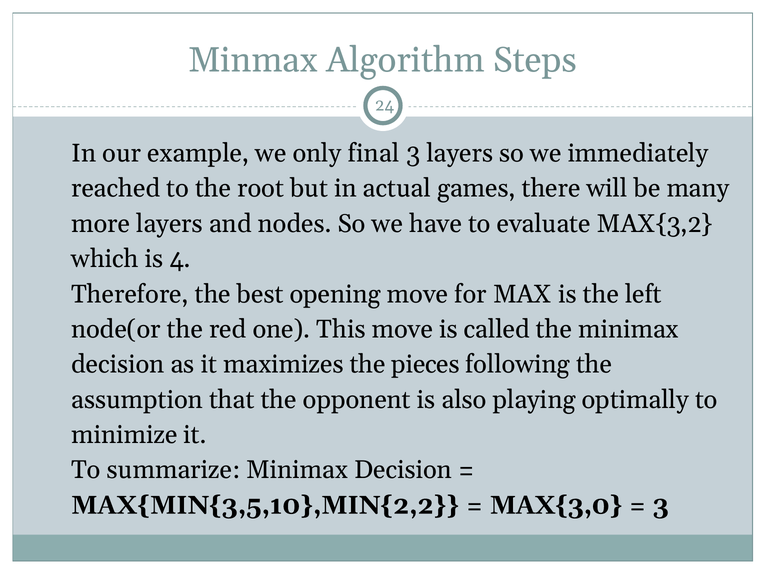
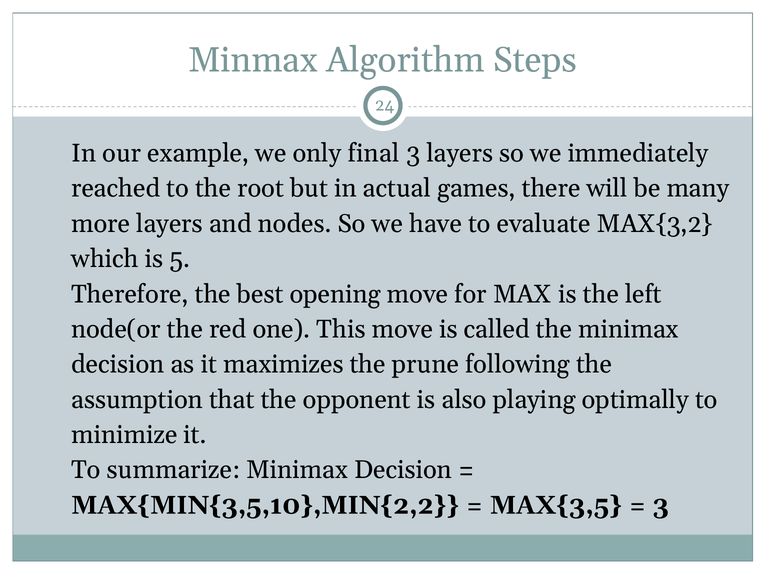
4: 4 -> 5
pieces: pieces -> prune
MAX{3,0: MAX{3,0 -> MAX{3,5
